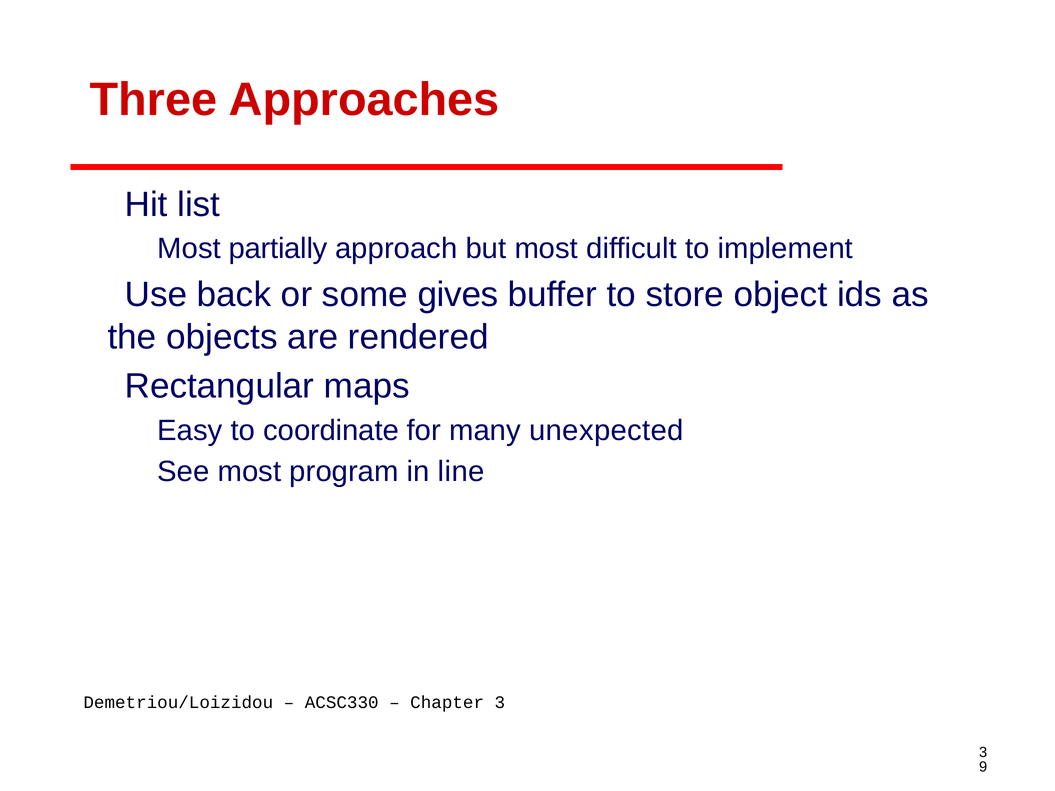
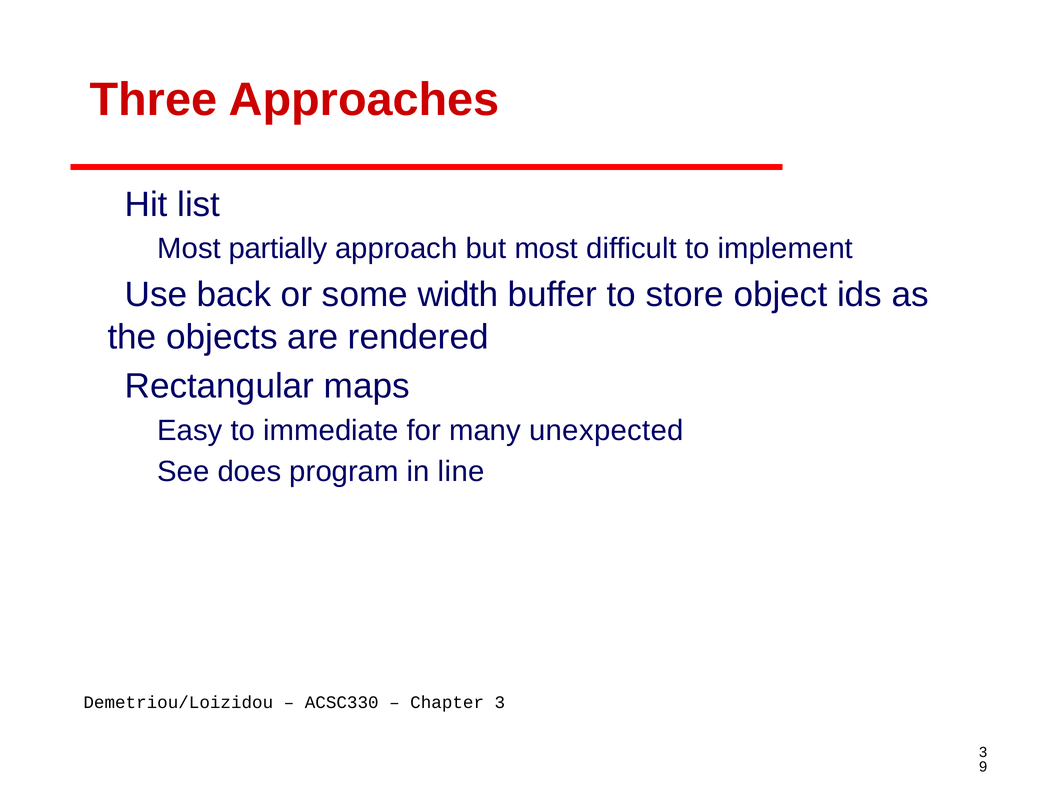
gives: gives -> width
coordinate: coordinate -> immediate
most at (249, 472): most -> does
